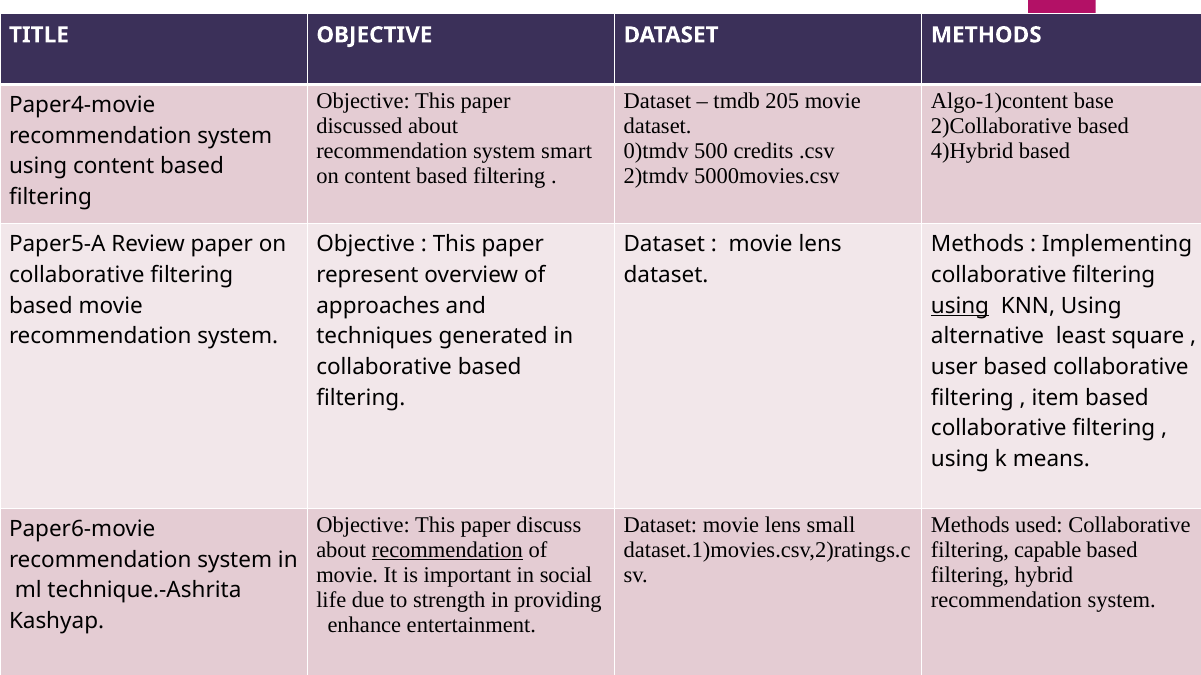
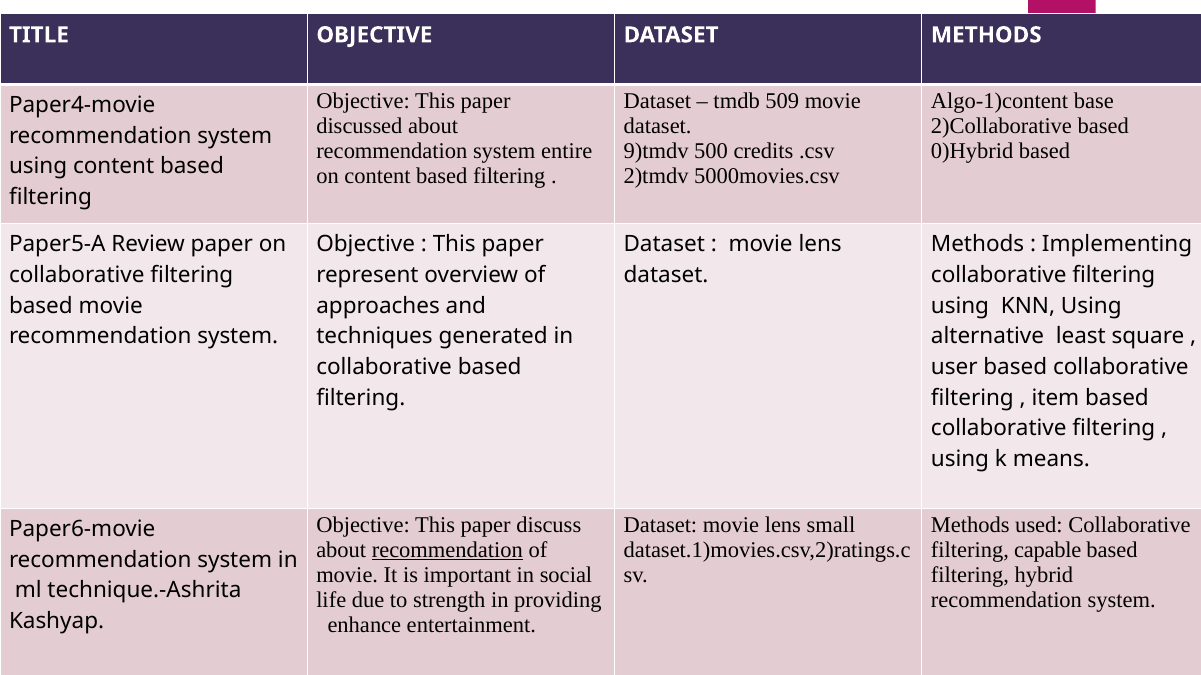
205: 205 -> 509
smart: smart -> entire
0)tmdv: 0)tmdv -> 9)tmdv
4)Hybrid: 4)Hybrid -> 0)Hybrid
using at (960, 306) underline: present -> none
